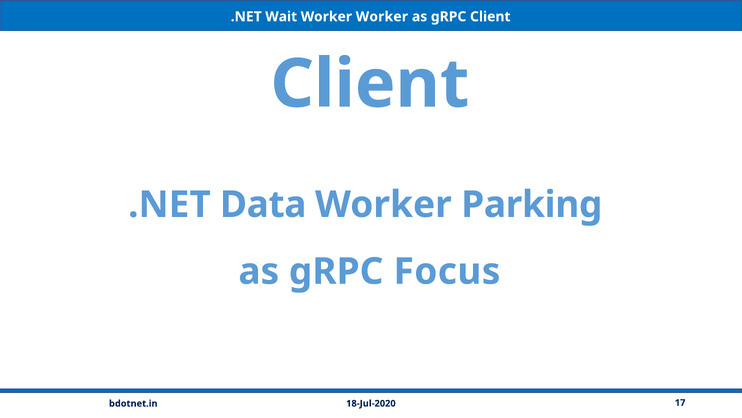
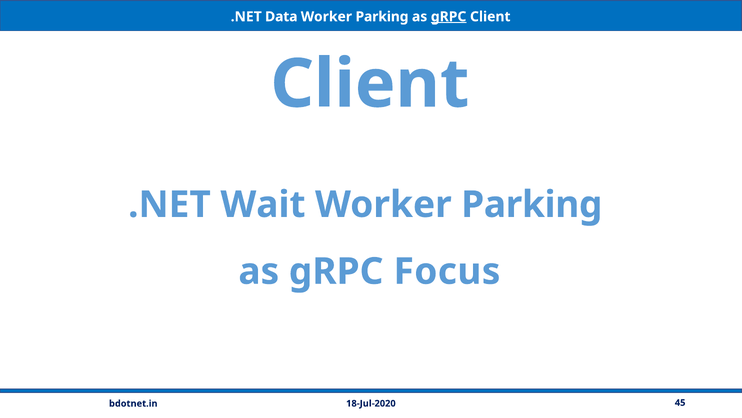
Wait: Wait -> Data
Worker at (382, 17): Worker -> Parking
gRPC at (449, 17) underline: none -> present
Data: Data -> Wait
17: 17 -> 45
